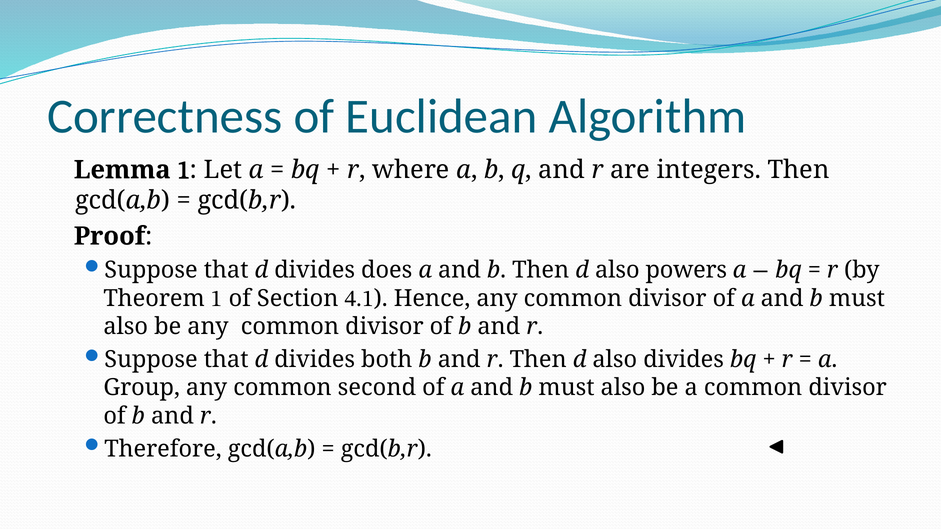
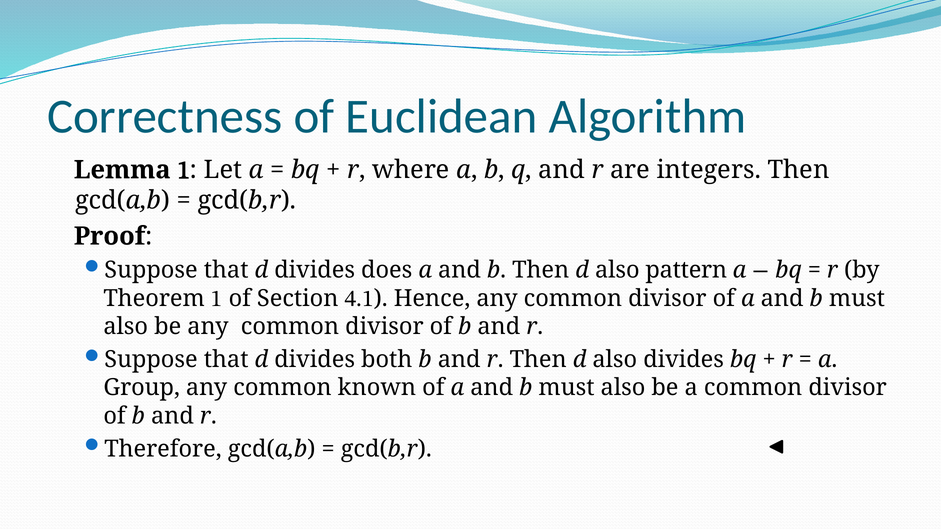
powers: powers -> pattern
second: second -> known
